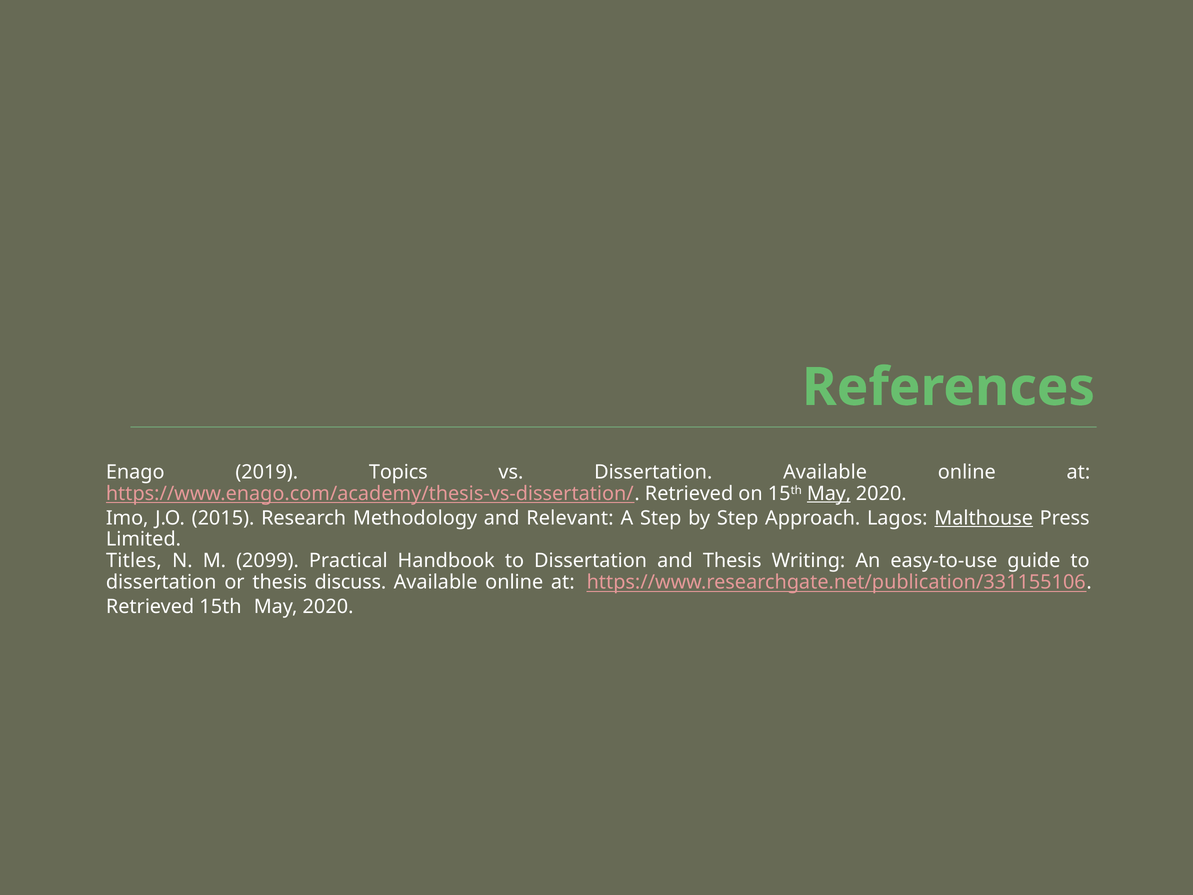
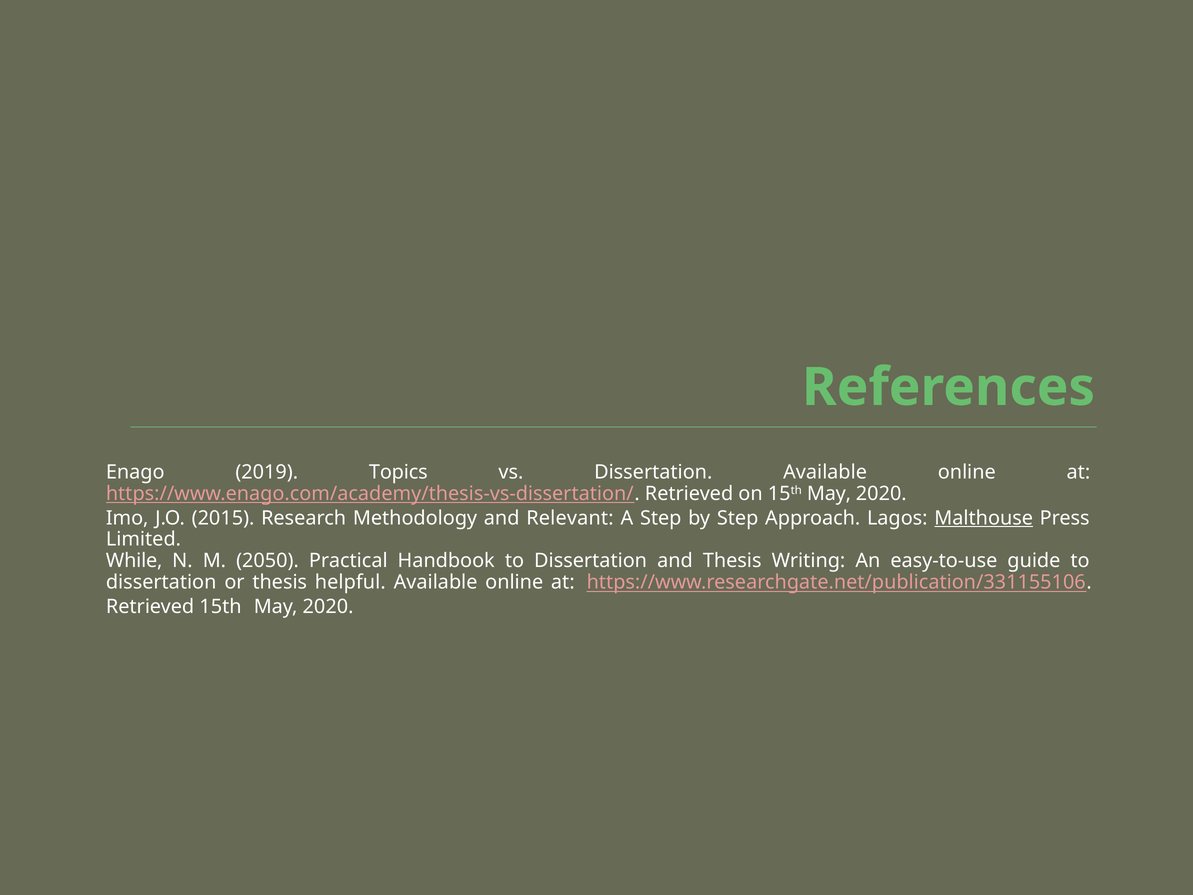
May at (829, 493) underline: present -> none
Titles: Titles -> While
2099: 2099 -> 2050
discuss: discuss -> helpful
